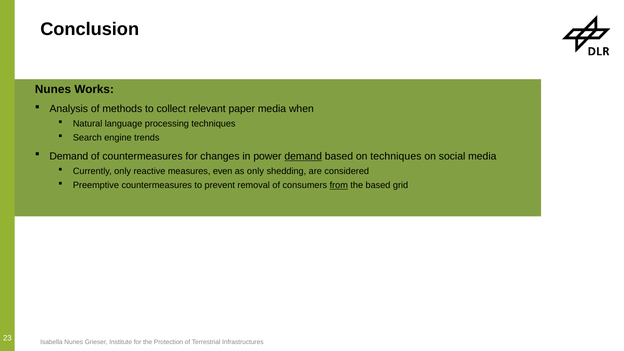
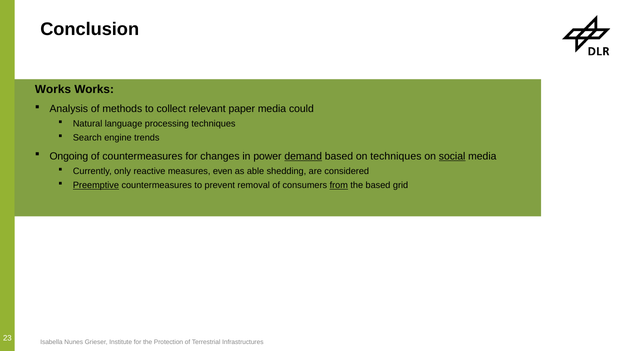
Nunes at (53, 89): Nunes -> Works
when: when -> could
Demand at (69, 156): Demand -> Ongoing
social underline: none -> present
as only: only -> able
Preemptive underline: none -> present
